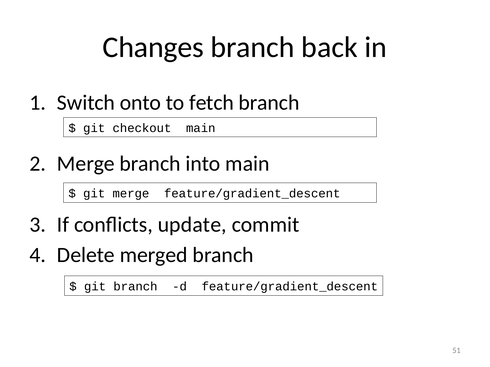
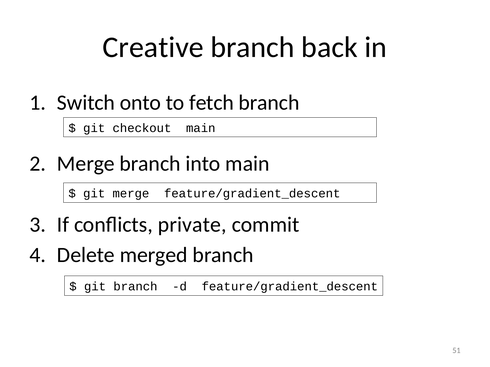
Changes: Changes -> Creative
update: update -> private
